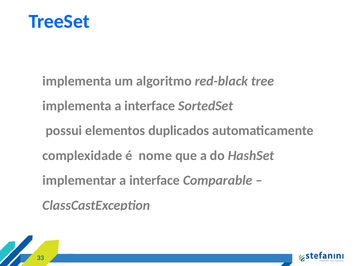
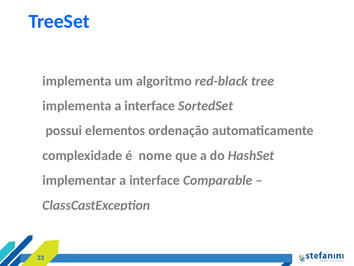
duplicados: duplicados -> ordenação
